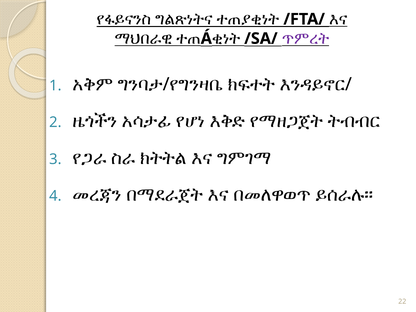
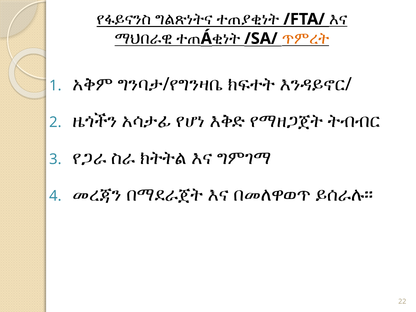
ጥምረት colour: purple -> orange
